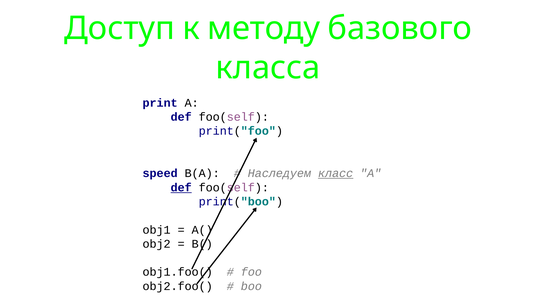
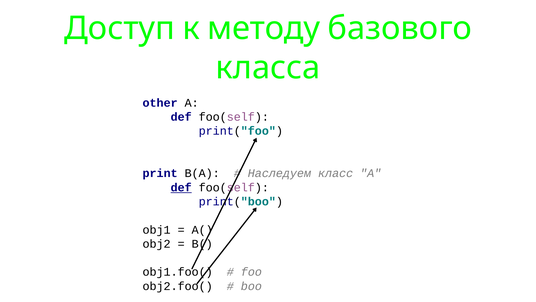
print: print -> other
speed: speed -> print
класс underline: present -> none
